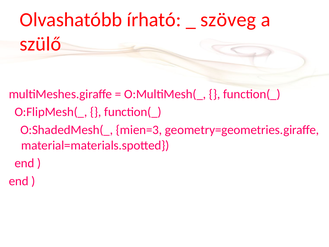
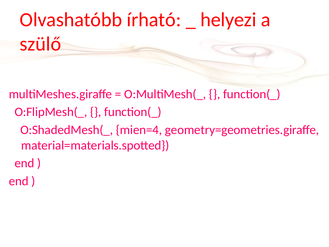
szöveg: szöveg -> helyezi
mien=3: mien=3 -> mien=4
